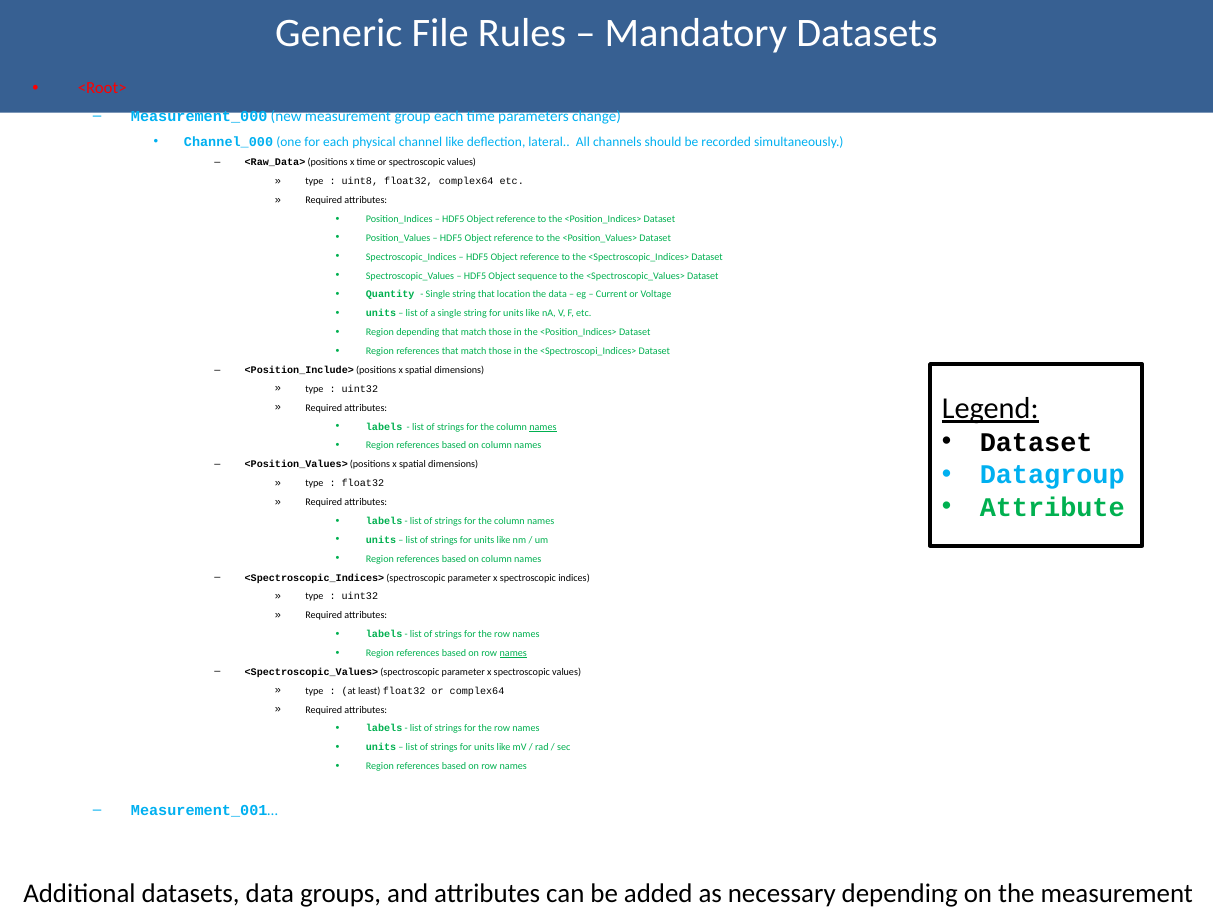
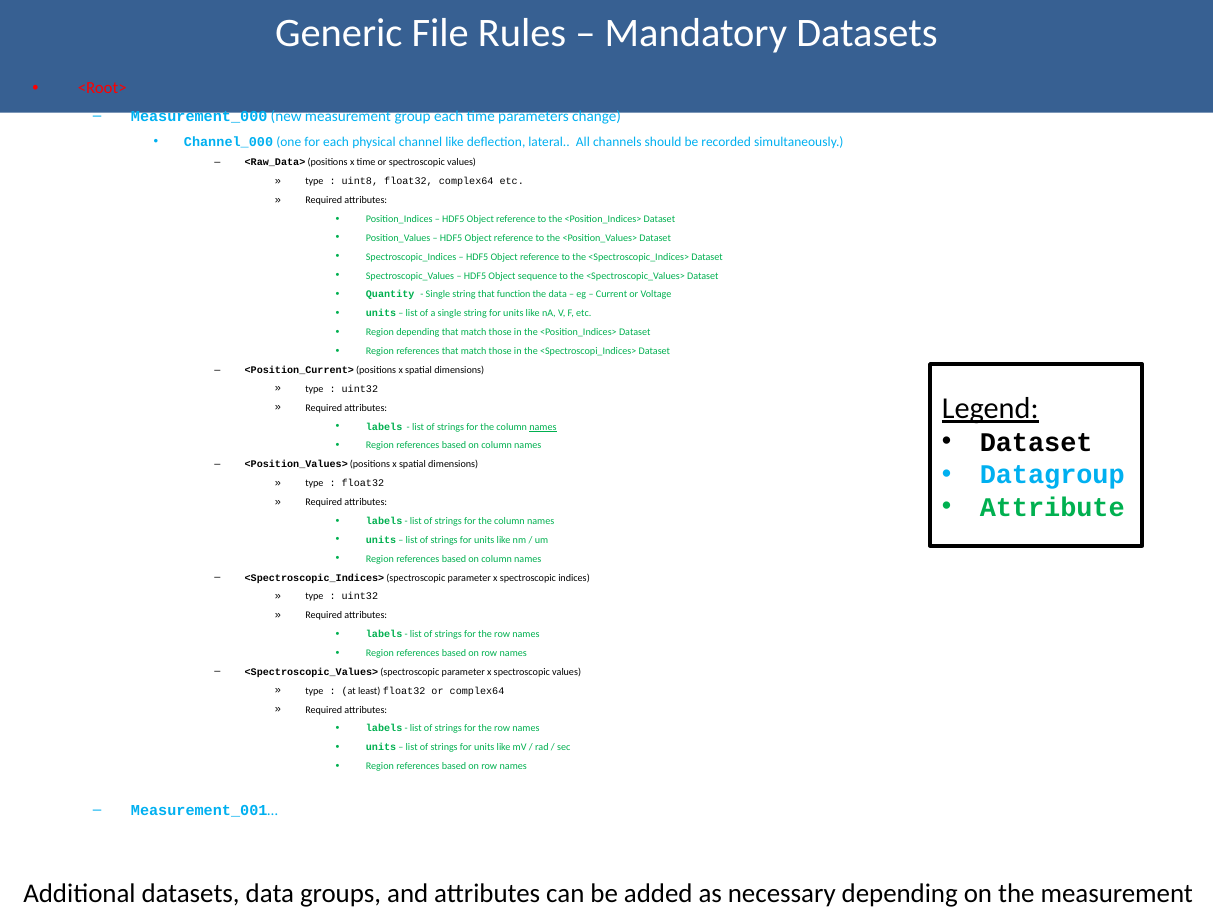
location: location -> function
<Position_Include>: <Position_Include> -> <Position_Current>
names at (513, 653) underline: present -> none
